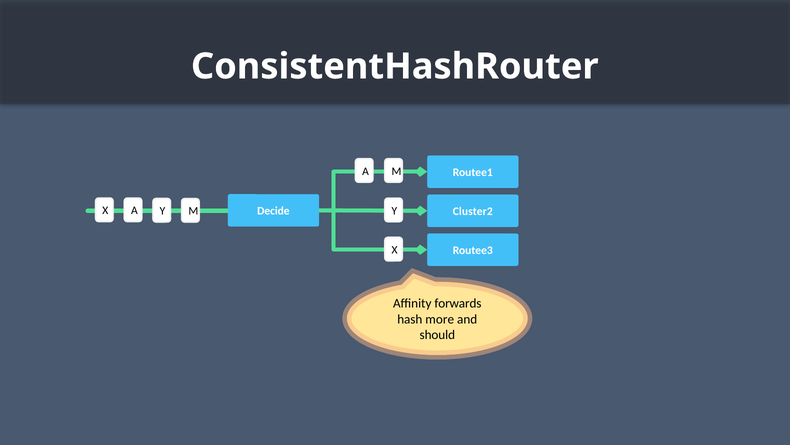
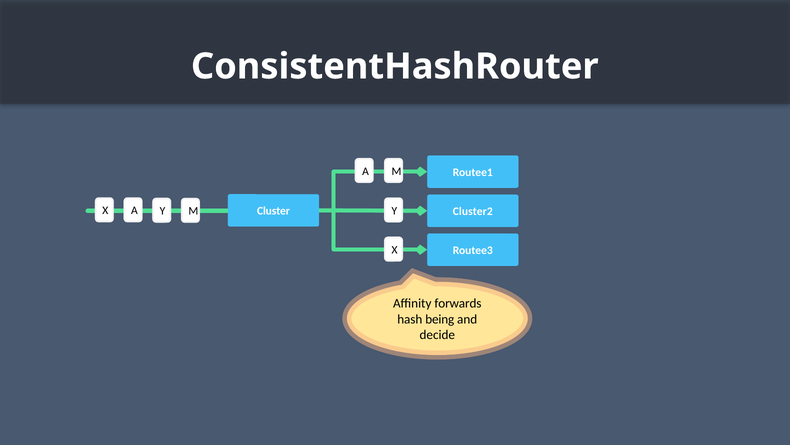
Decide: Decide -> Cluster
more: more -> being
should: should -> decide
